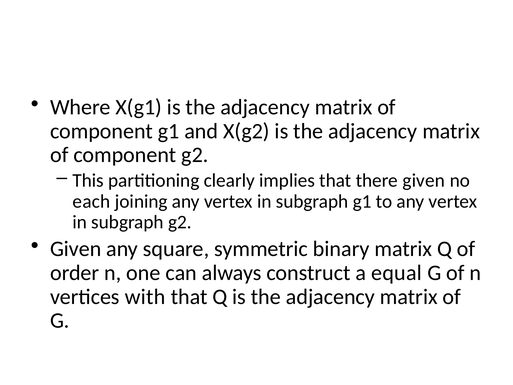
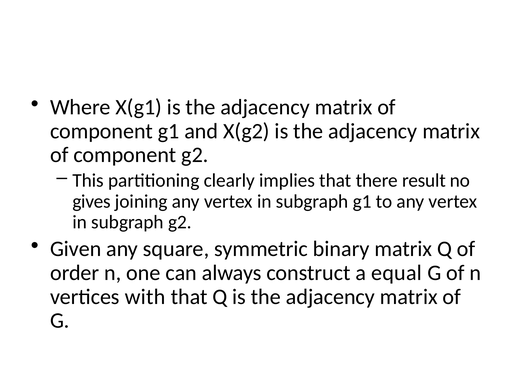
there given: given -> result
each: each -> gives
